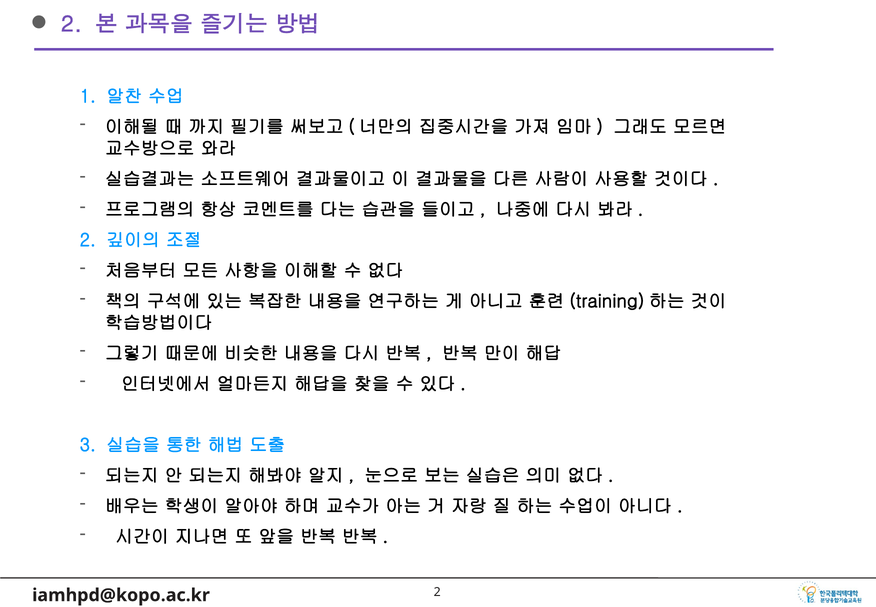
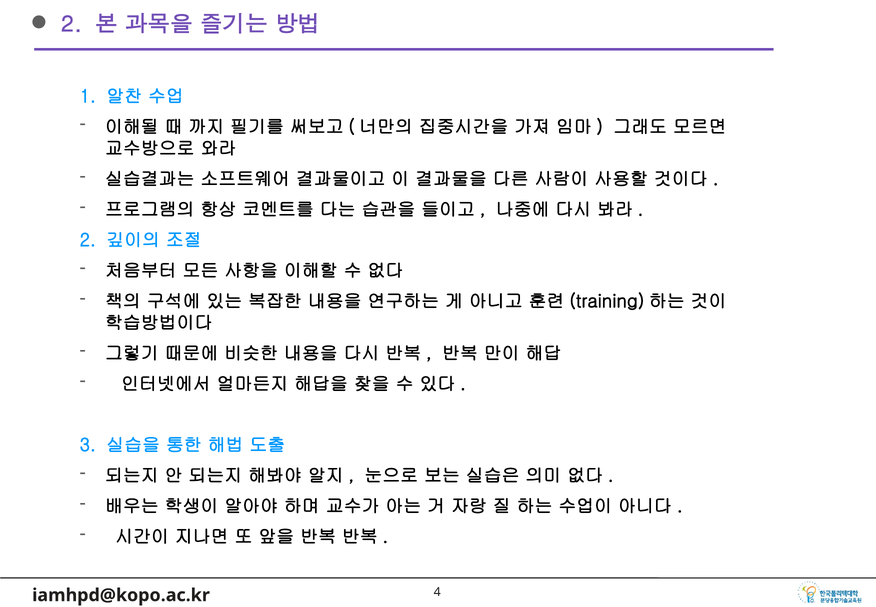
2 at (437, 592): 2 -> 4
